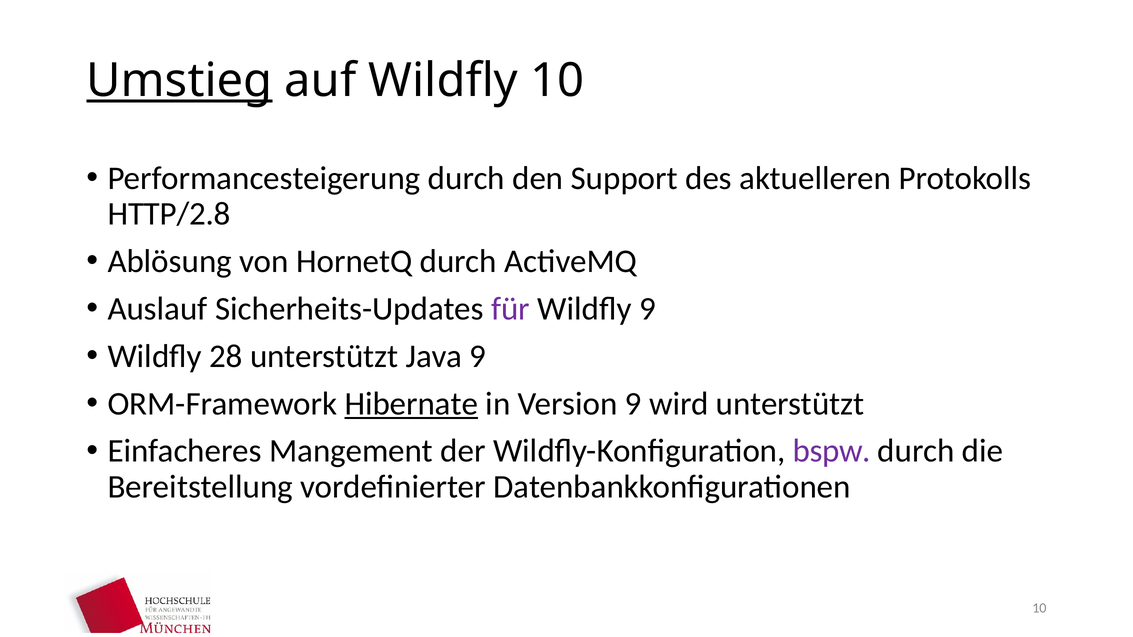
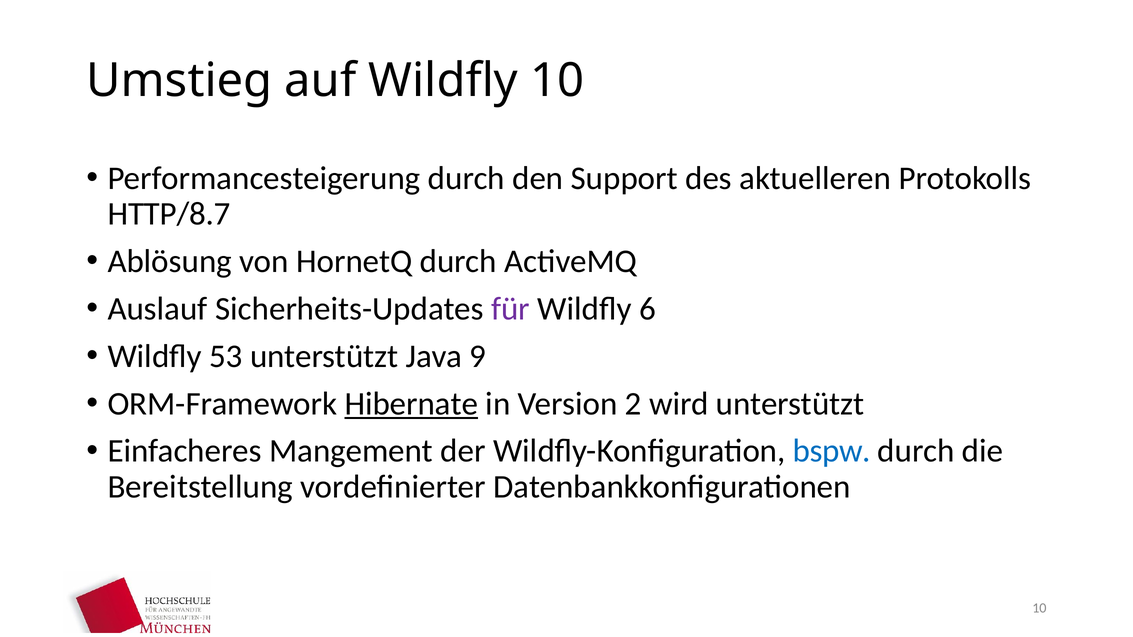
Umstieg underline: present -> none
HTTP/2.8: HTTP/2.8 -> HTTP/8.7
Wildfly 9: 9 -> 6
28: 28 -> 53
Version 9: 9 -> 2
bspw colour: purple -> blue
